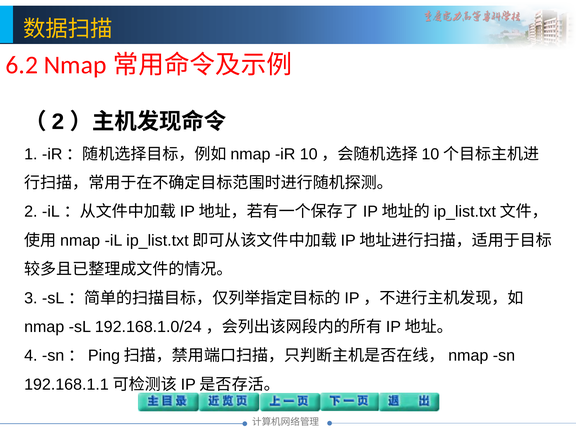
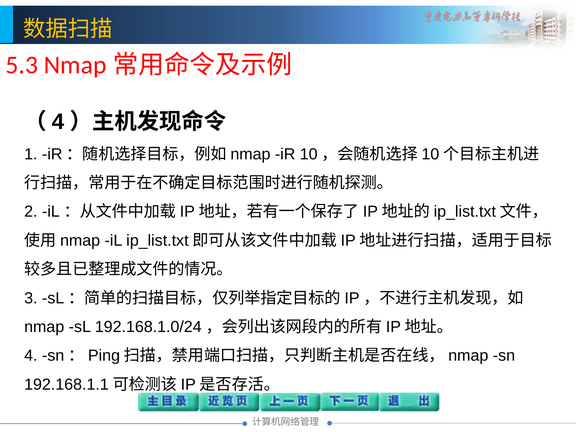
6.2: 6.2 -> 5.3
2 at (58, 122): 2 -> 4
